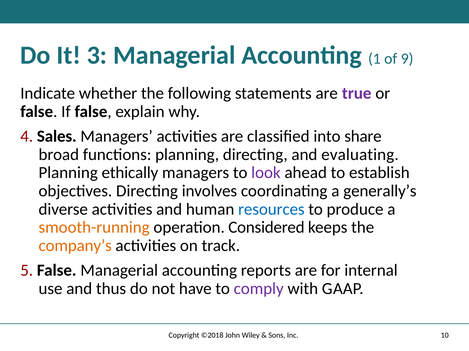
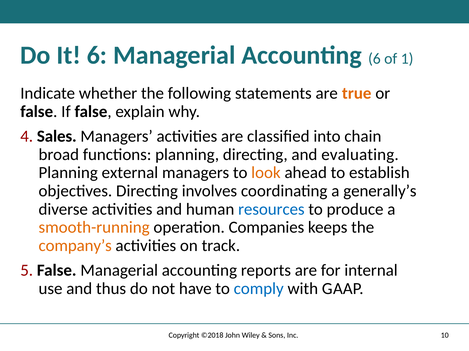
It 3: 3 -> 6
Accounting 1: 1 -> 6
9: 9 -> 1
true colour: purple -> orange
share: share -> chain
ethically: ethically -> external
look colour: purple -> orange
Considered: Considered -> Companies
comply colour: purple -> blue
